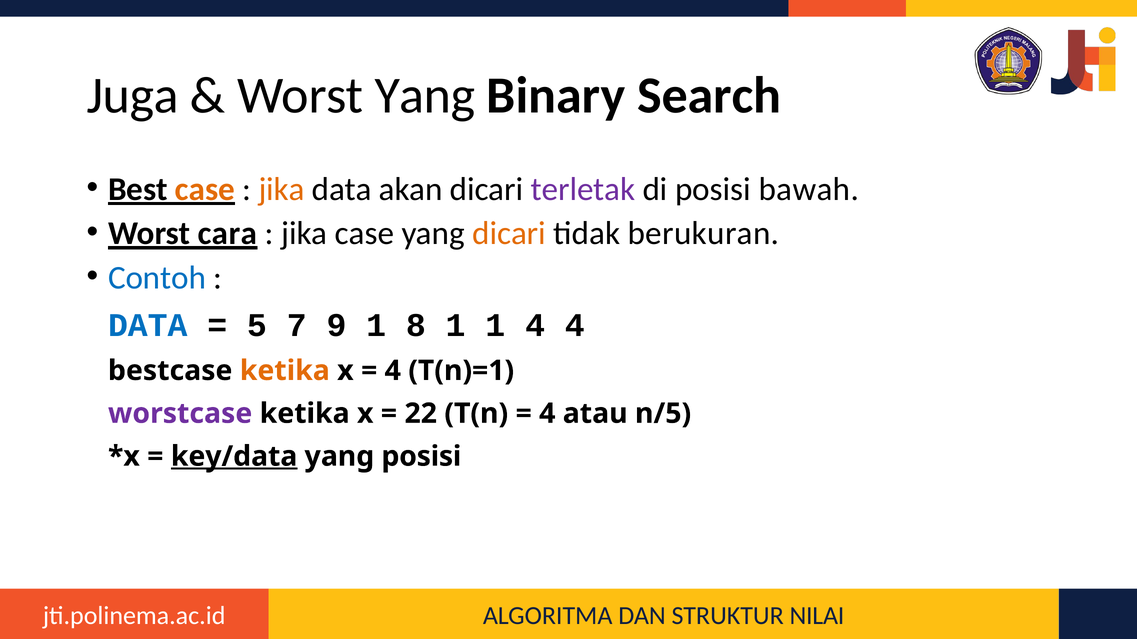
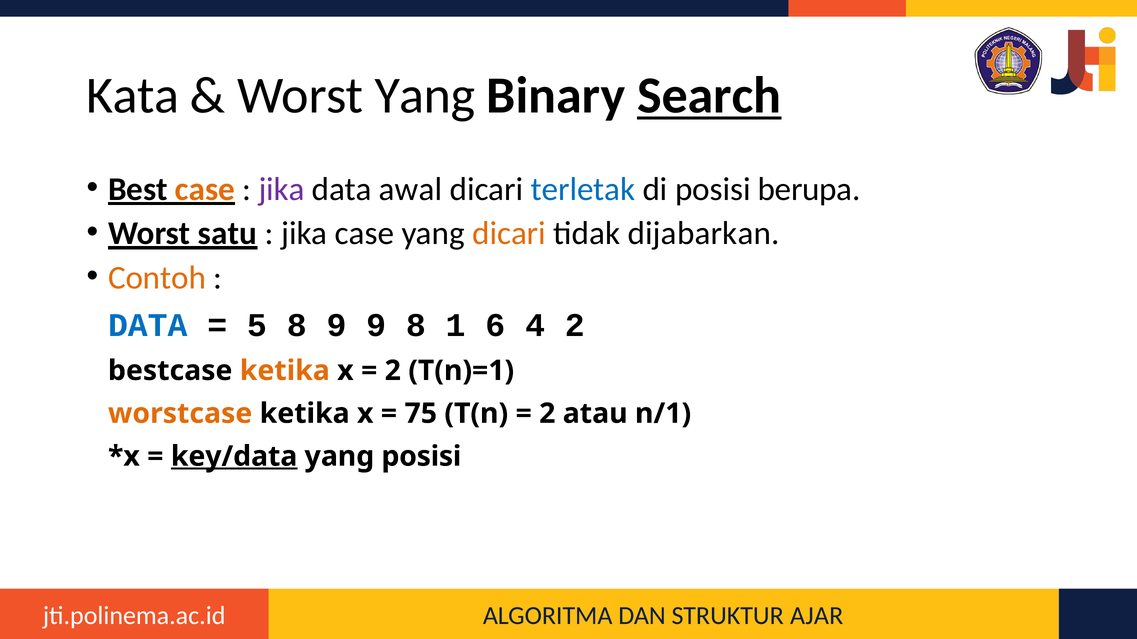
Juga: Juga -> Kata
Search underline: none -> present
jika at (282, 189) colour: orange -> purple
akan: akan -> awal
terletak colour: purple -> blue
bawah: bawah -> berupa
cara: cara -> satu
berukuran: berukuran -> dijabarkan
Contoh colour: blue -> orange
5 7: 7 -> 8
9 1: 1 -> 9
1 1: 1 -> 6
4 4: 4 -> 2
4 at (393, 371): 4 -> 2
worstcase colour: purple -> orange
22: 22 -> 75
4 at (547, 414): 4 -> 2
n/5: n/5 -> n/1
NILAI: NILAI -> AJAR
